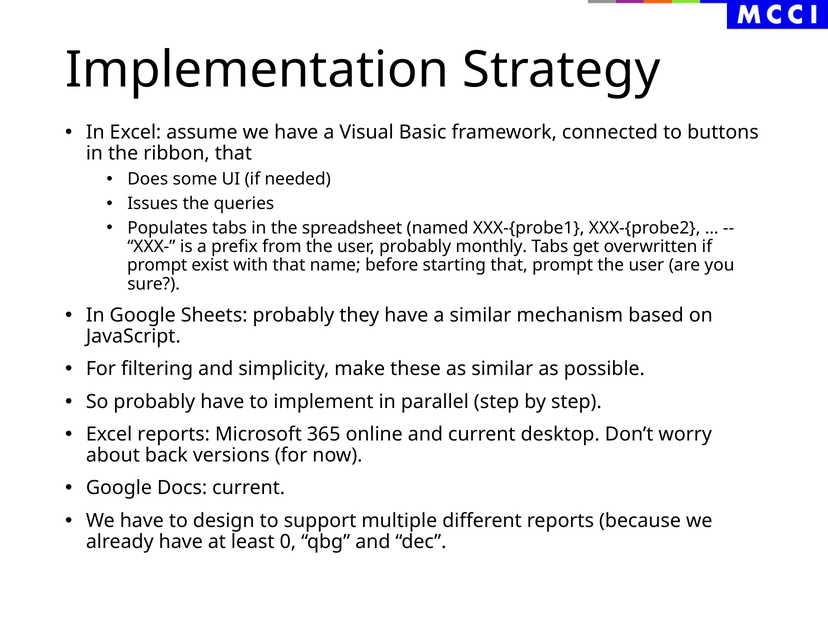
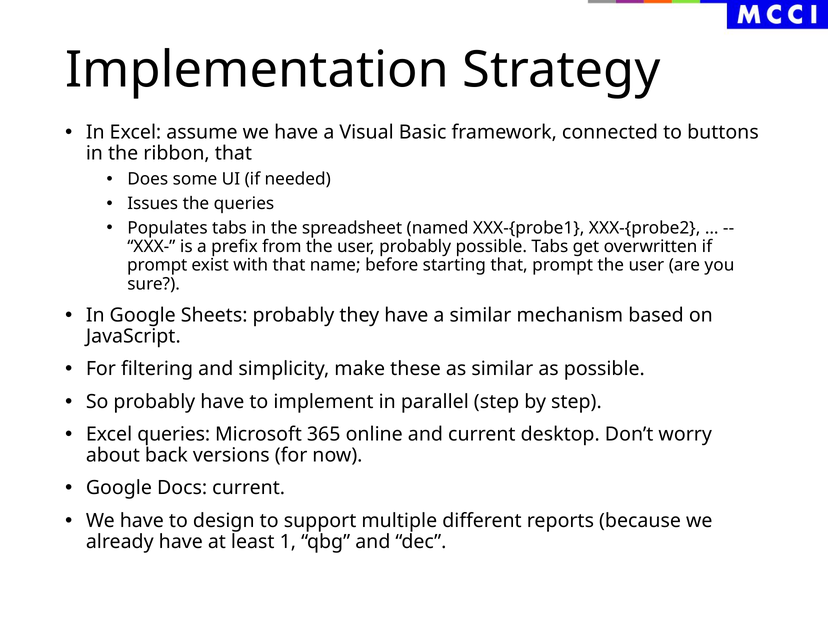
probably monthly: monthly -> possible
Excel reports: reports -> queries
0: 0 -> 1
